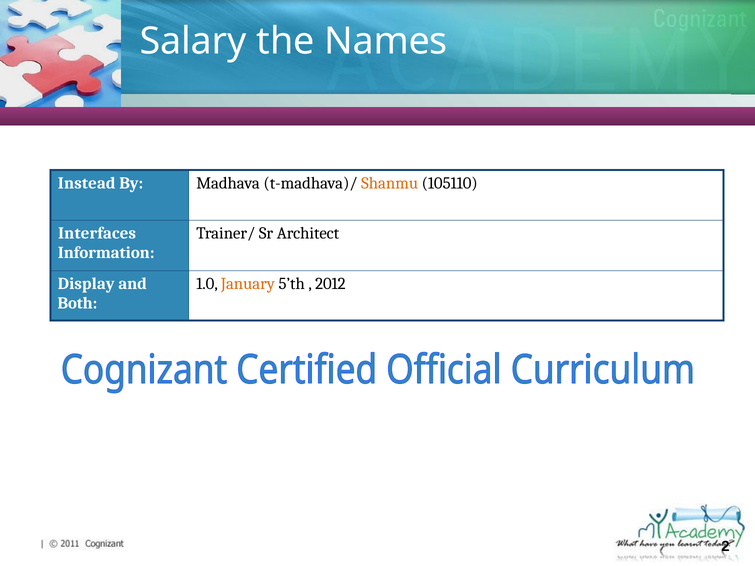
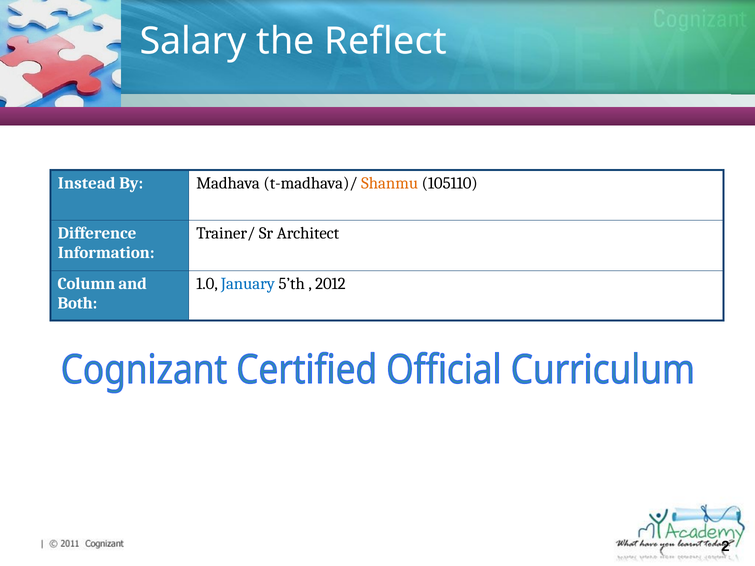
Names: Names -> Reflect
Interfaces: Interfaces -> Difference
Display: Display -> Column
January colour: orange -> blue
